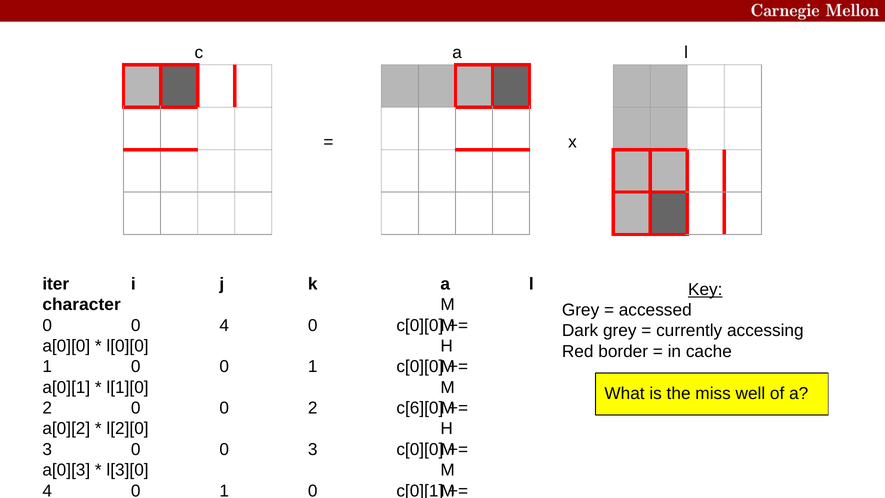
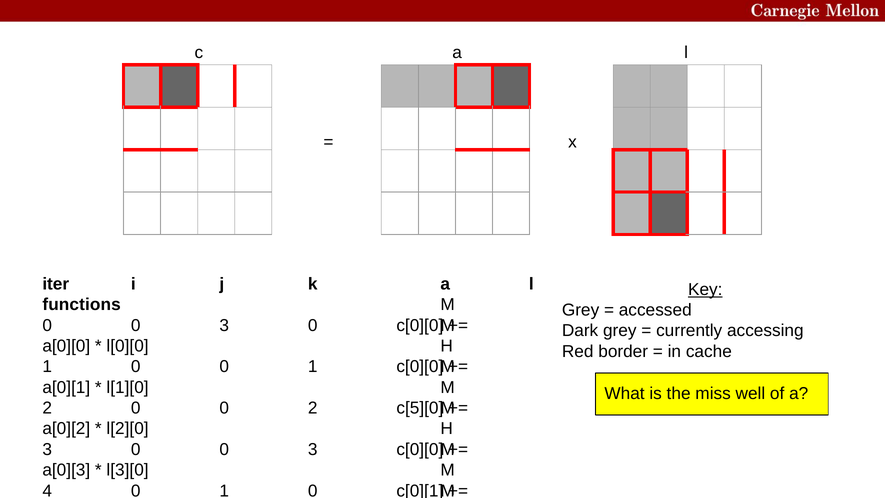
character: character -> functions
4 at (224, 325): 4 -> 3
c[6][0: c[6][0 -> c[5][0
